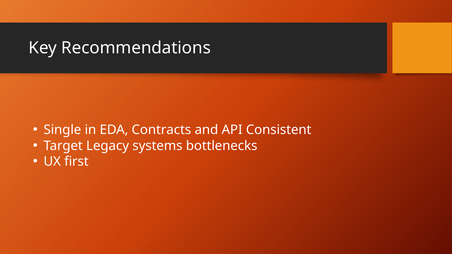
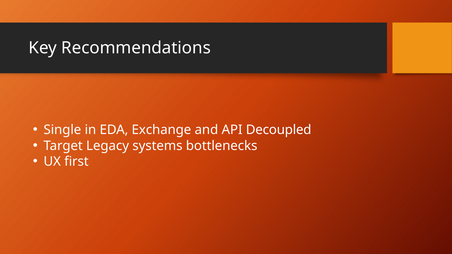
Contracts: Contracts -> Exchange
Consistent: Consistent -> Decoupled
